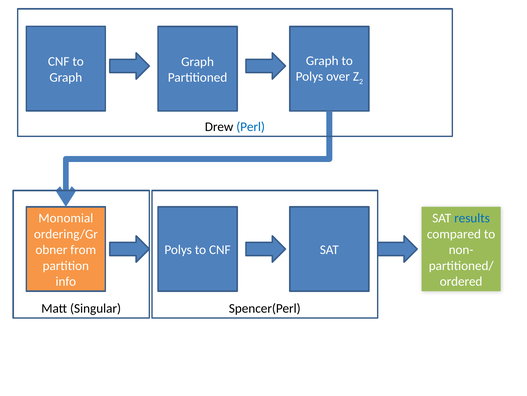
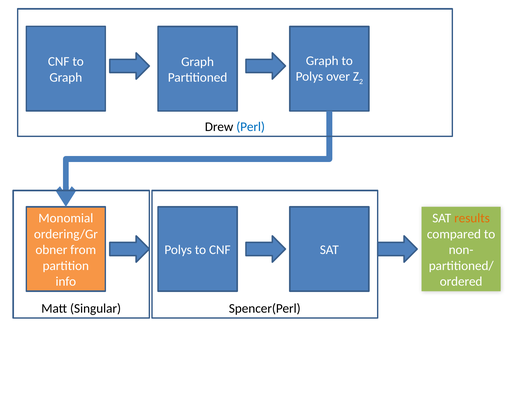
results colour: blue -> orange
